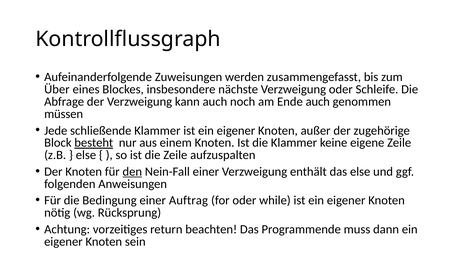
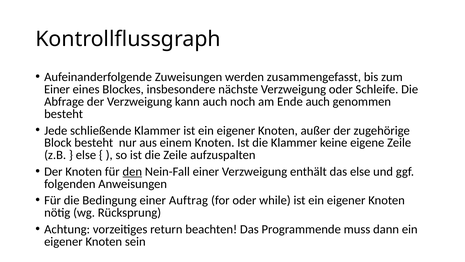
Über at (57, 89): Über -> Einer
müssen at (64, 114): müssen -> besteht
besteht at (94, 143) underline: present -> none
